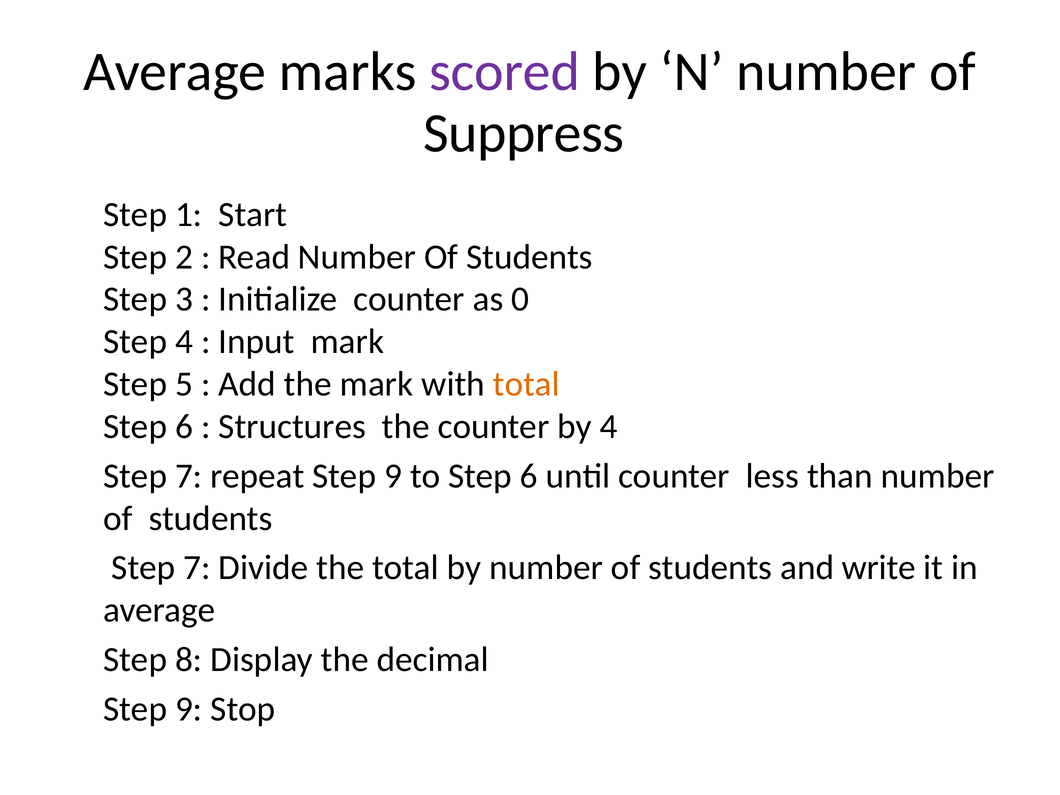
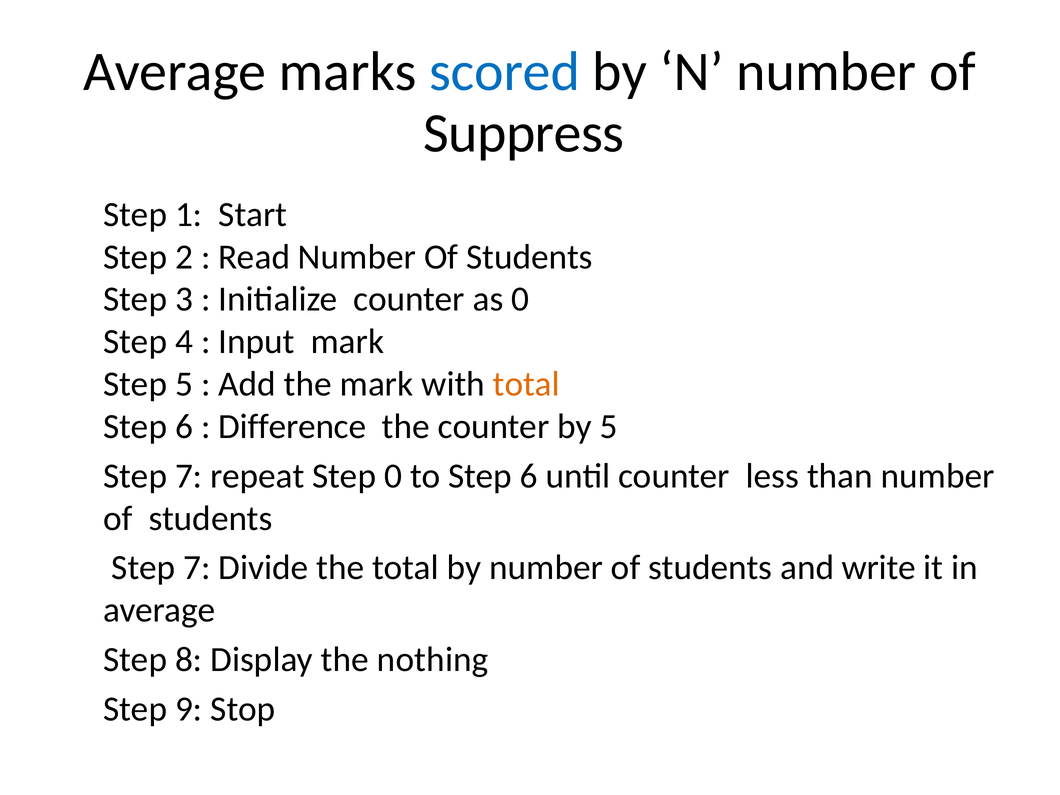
scored colour: purple -> blue
Structures: Structures -> Difference
by 4: 4 -> 5
repeat Step 9: 9 -> 0
decimal: decimal -> nothing
